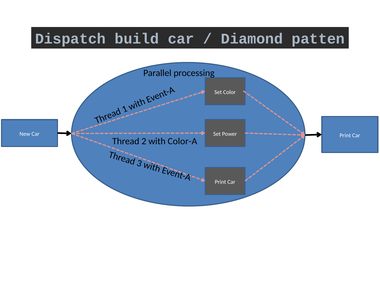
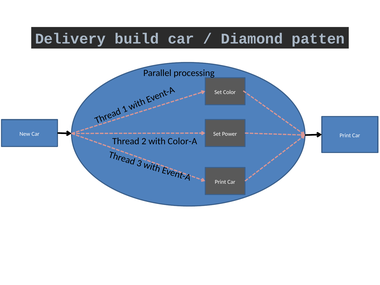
Dispatch: Dispatch -> Delivery
